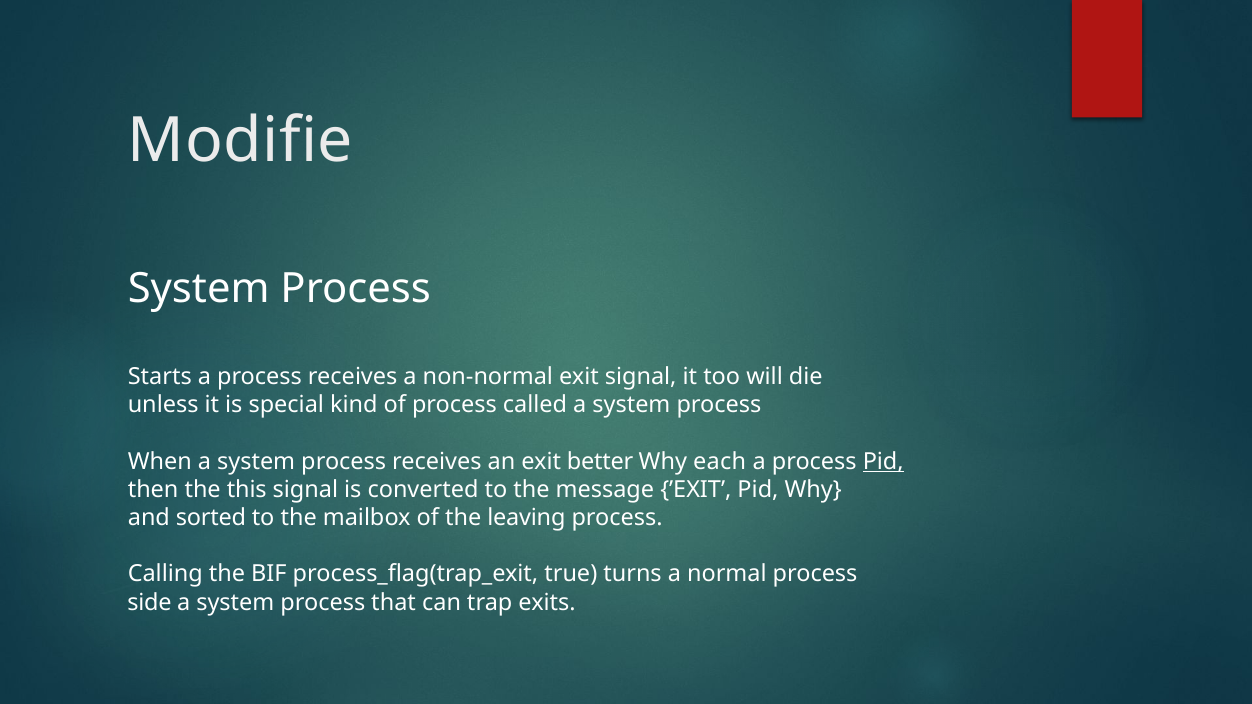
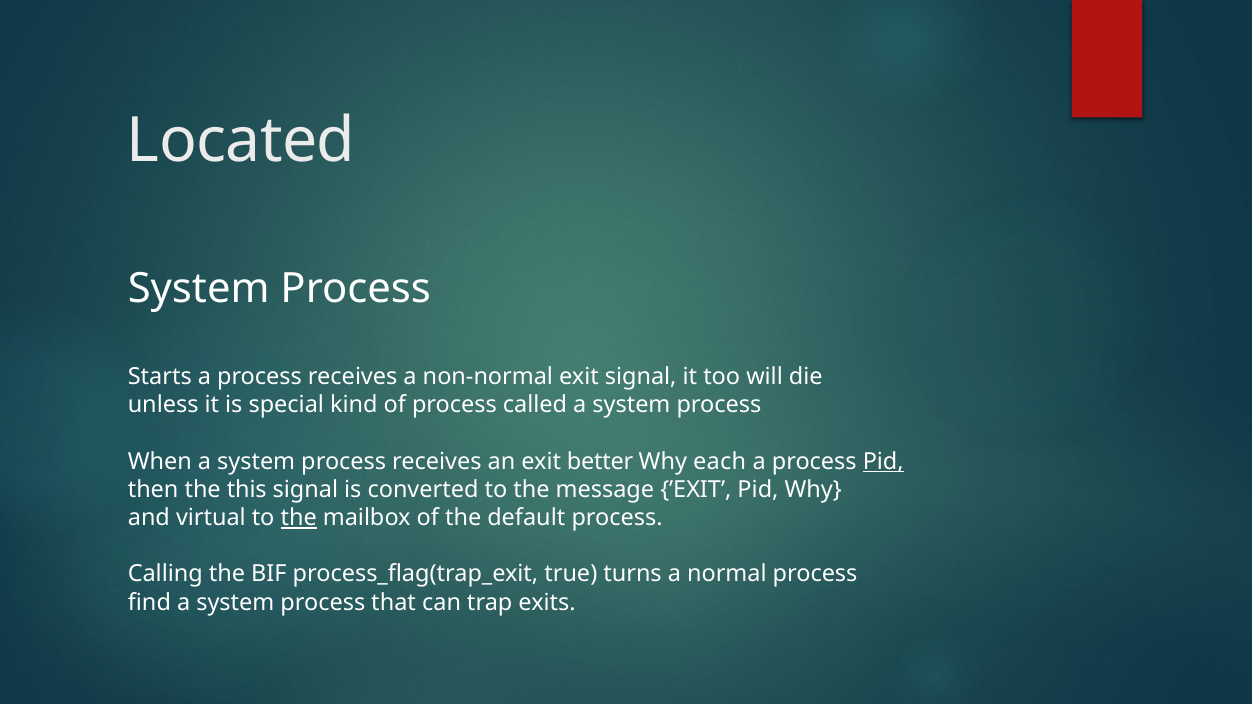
Modifie: Modifie -> Located
sorted: sorted -> virtual
the at (299, 518) underline: none -> present
leaving: leaving -> default
side: side -> find
